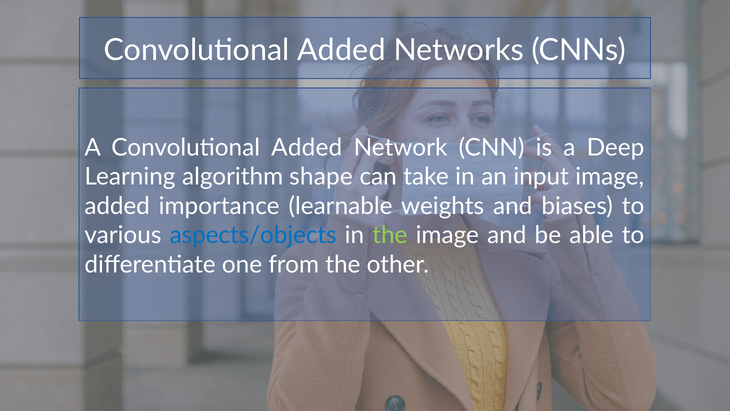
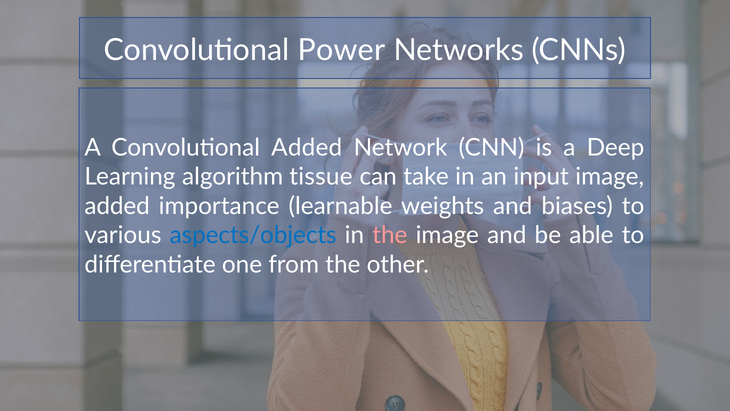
Added at (341, 50): Added -> Power
shape: shape -> tissue
the at (390, 235) colour: light green -> pink
